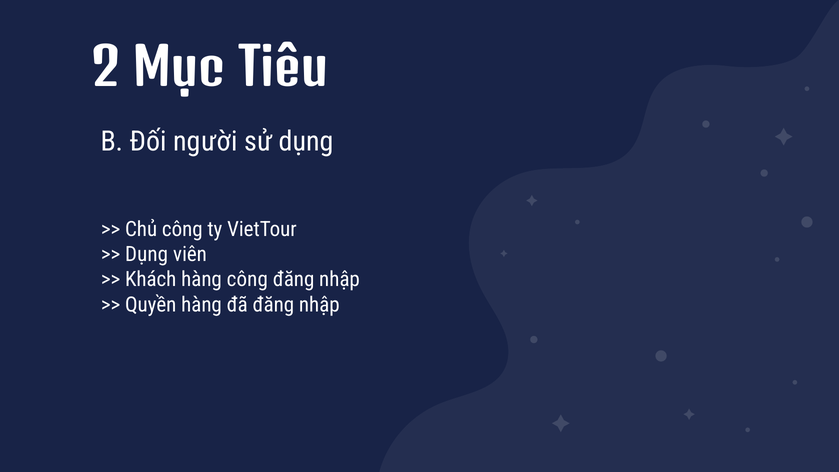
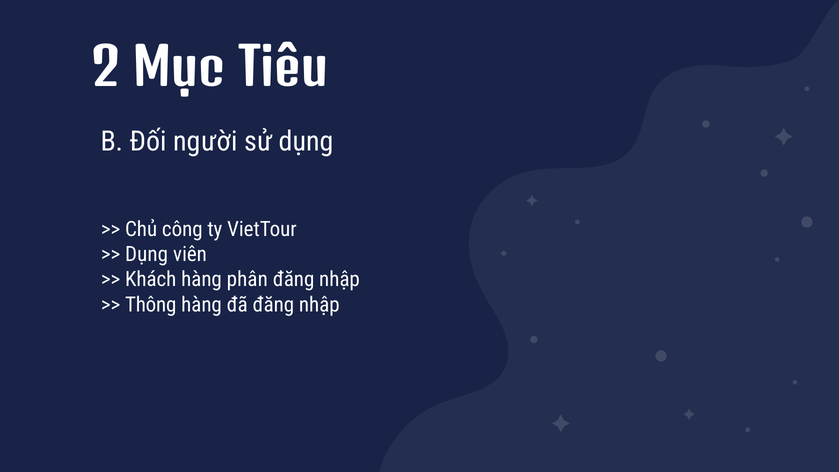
hàng công: công -> phân
Quyền: Quyền -> Thông
